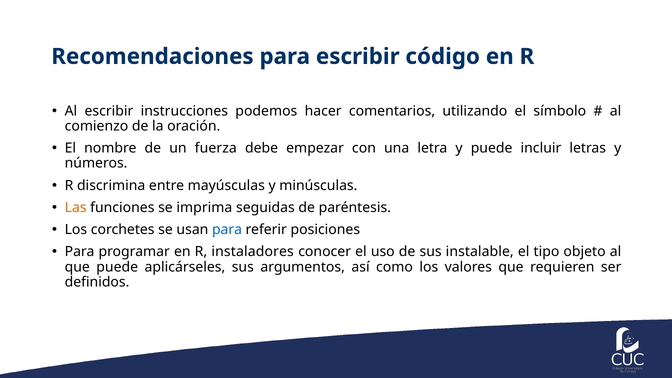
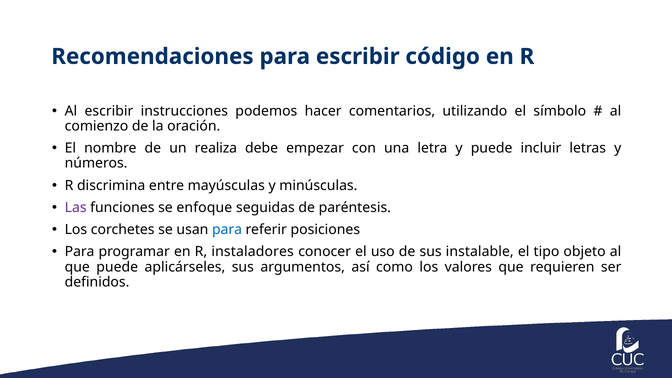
fuerza: fuerza -> realiza
Las colour: orange -> purple
imprima: imprima -> enfoque
